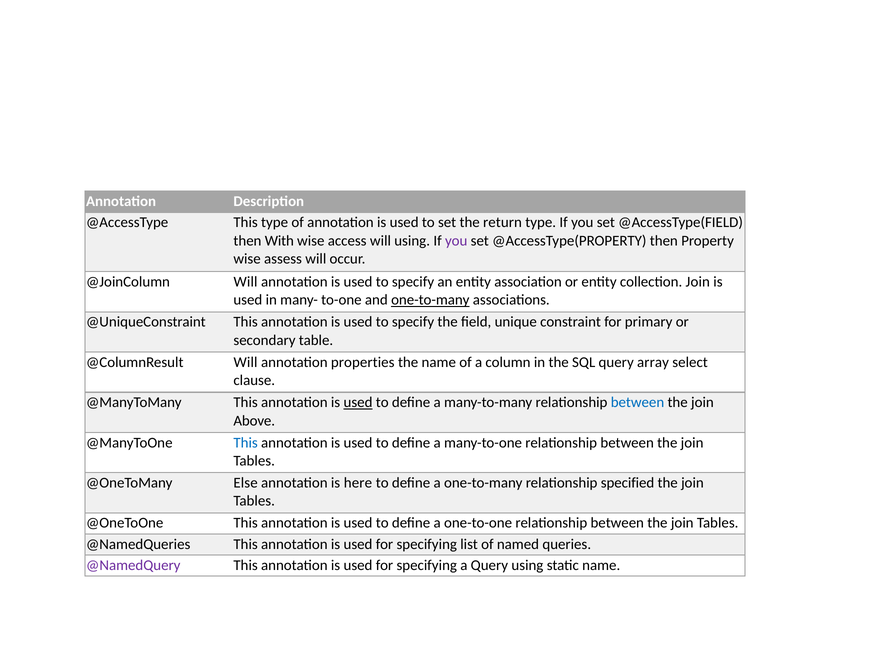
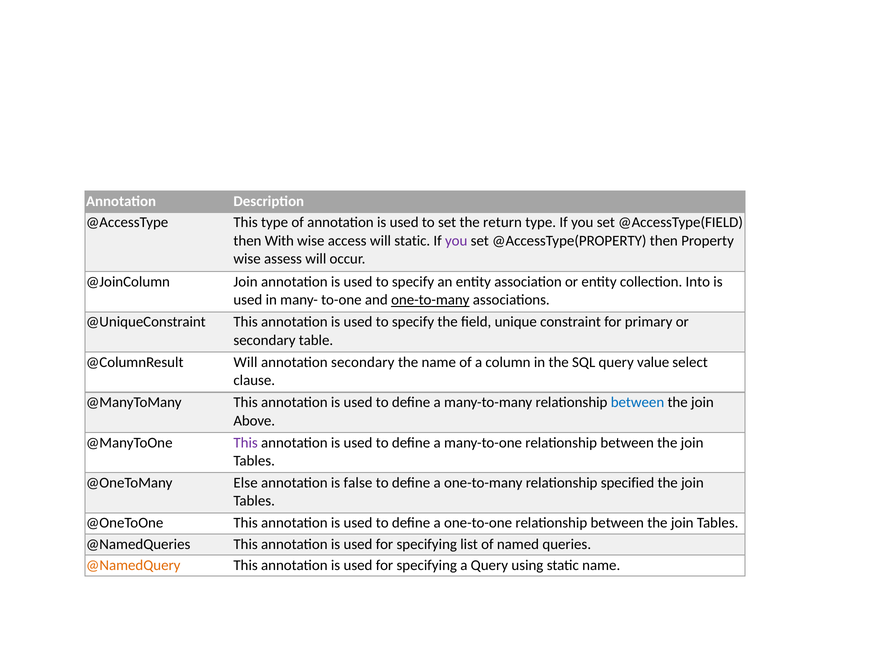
will using: using -> static
@JoinColumn Will: Will -> Join
collection Join: Join -> Into
annotation properties: properties -> secondary
array: array -> value
used at (358, 402) underline: present -> none
This at (246, 443) colour: blue -> purple
here: here -> false
@NamedQuery colour: purple -> orange
